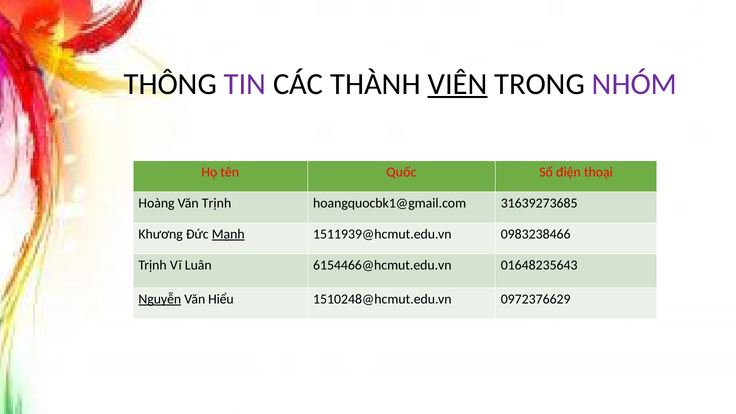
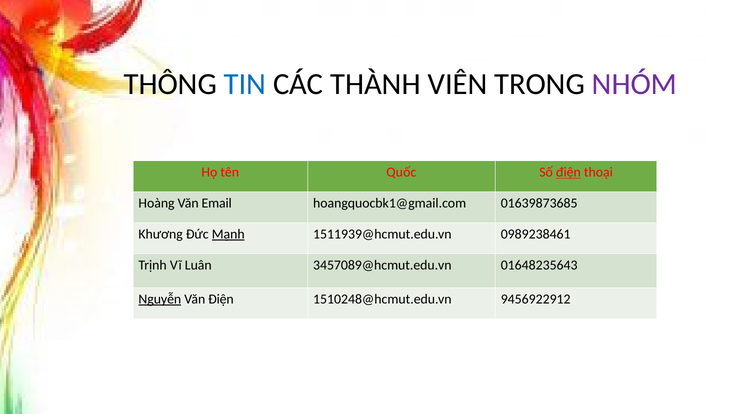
TIN colour: purple -> blue
VIÊN underline: present -> none
điện at (568, 172) underline: none -> present
Văn Trịnh: Trịnh -> Email
31639273685: 31639273685 -> 01639873685
0983238466: 0983238466 -> 0989238461
6154466@hcmut.edu.vn: 6154466@hcmut.edu.vn -> 3457089@hcmut.edu.vn
Văn Hiểu: Hiểu -> Điện
0972376629: 0972376629 -> 9456922912
